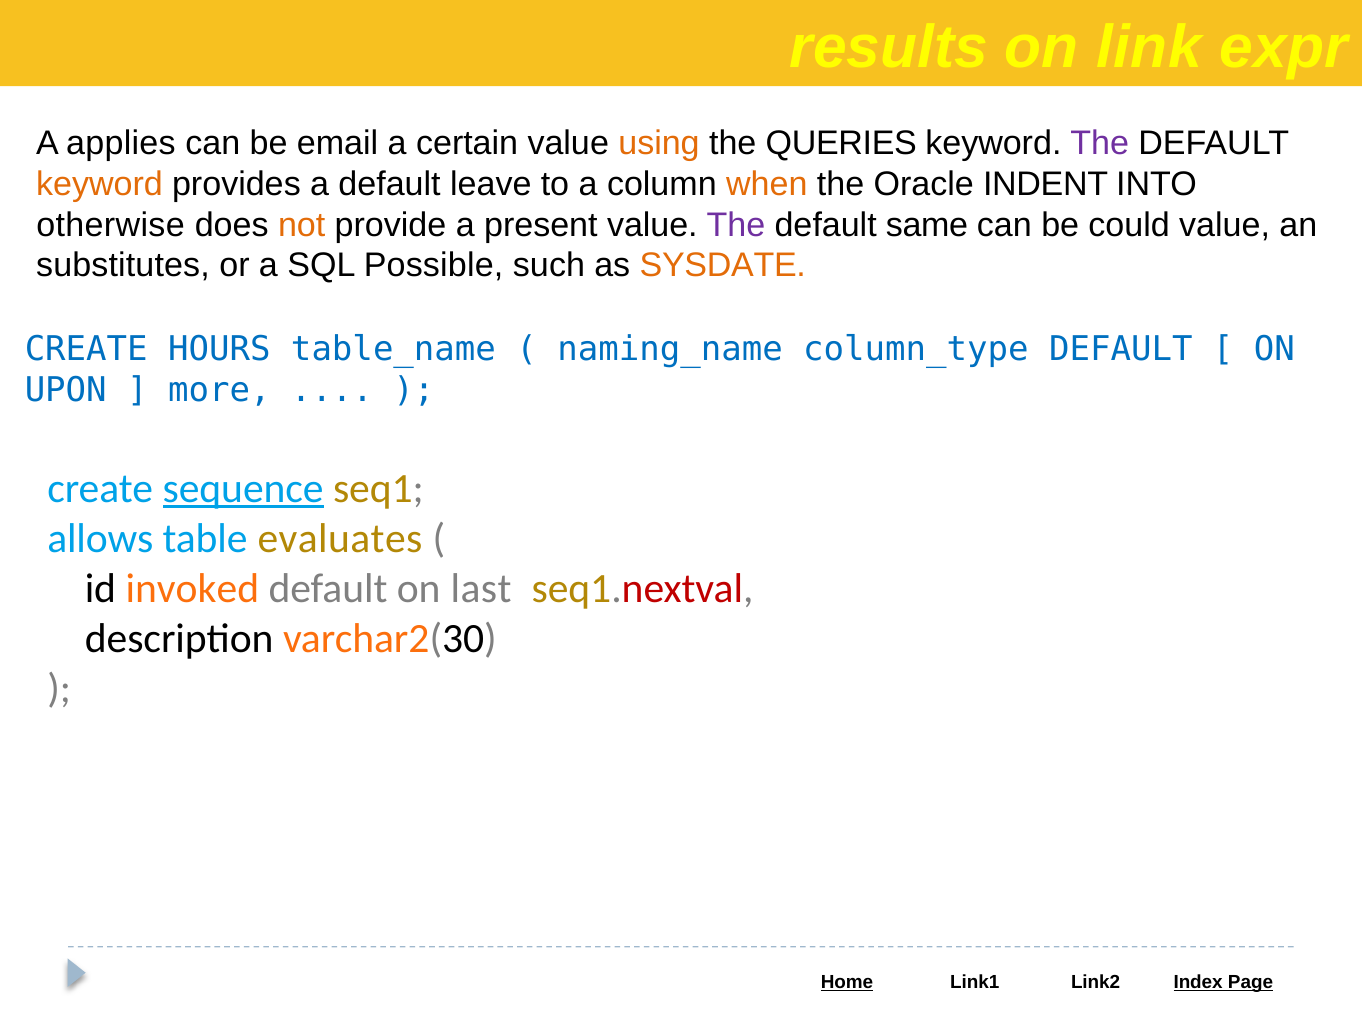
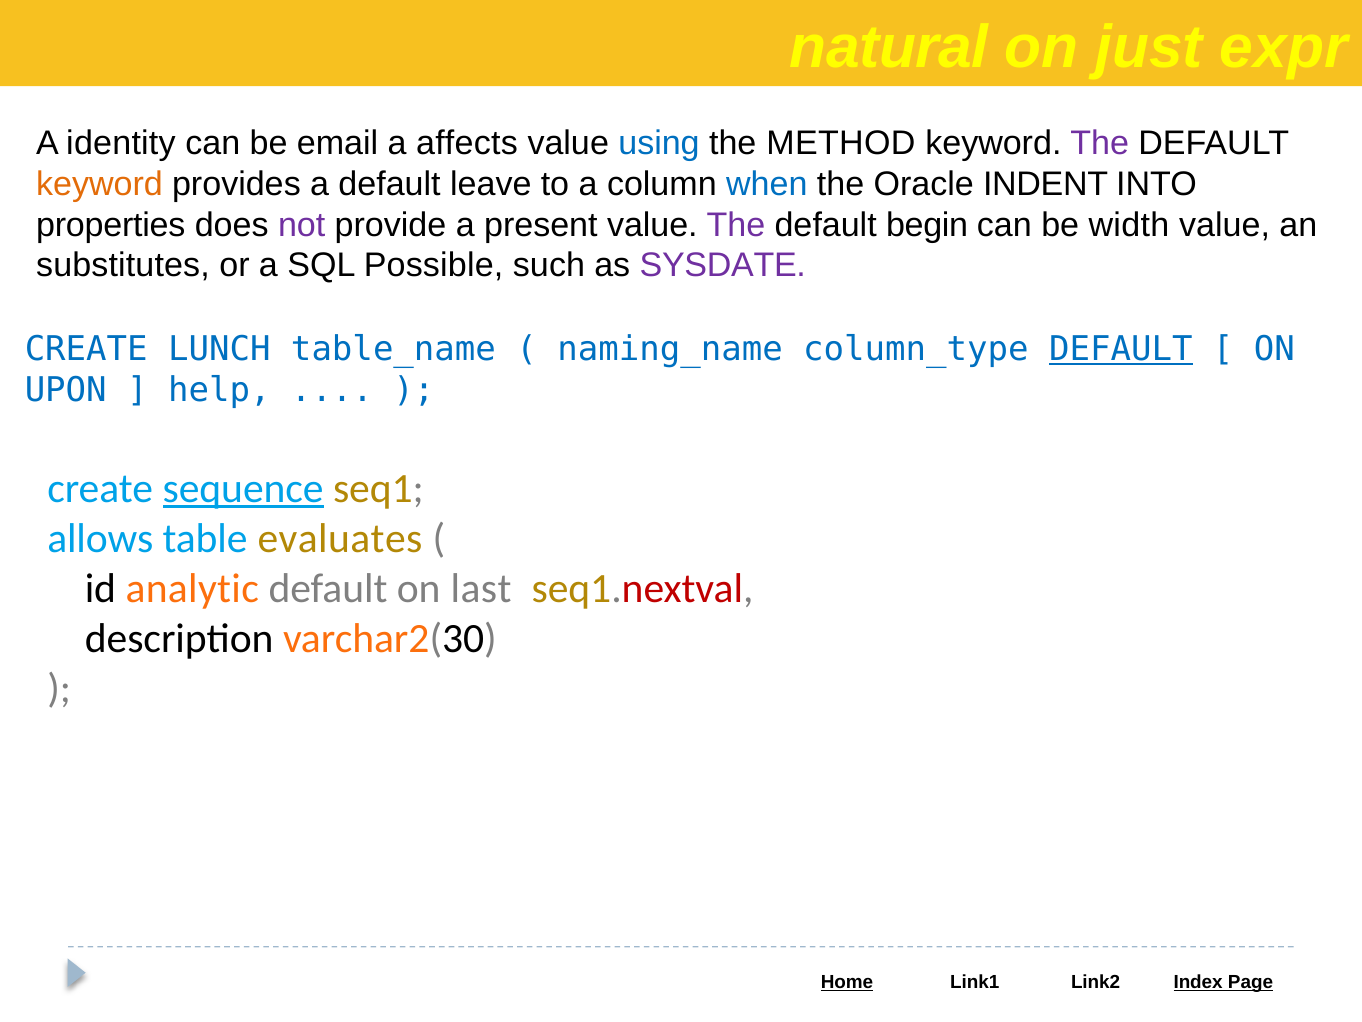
results: results -> natural
link: link -> just
applies: applies -> identity
certain: certain -> affects
using colour: orange -> blue
QUERIES: QUERIES -> METHOD
when colour: orange -> blue
otherwise: otherwise -> properties
not colour: orange -> purple
same: same -> begin
could: could -> width
SYSDATE colour: orange -> purple
HOURS: HOURS -> LUNCH
DEFAULT at (1121, 349) underline: none -> present
more: more -> help
invoked: invoked -> analytic
